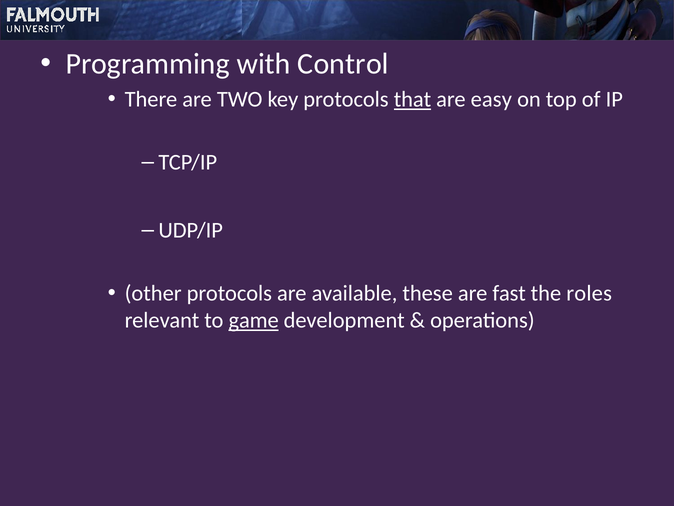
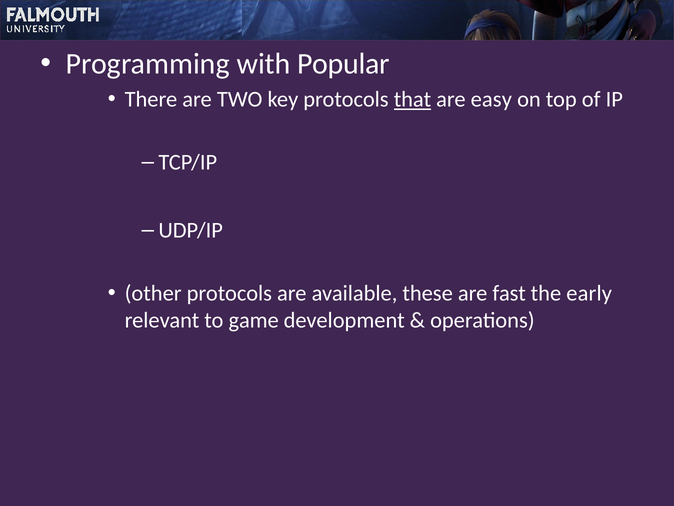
Control: Control -> Popular
roles: roles -> early
game underline: present -> none
